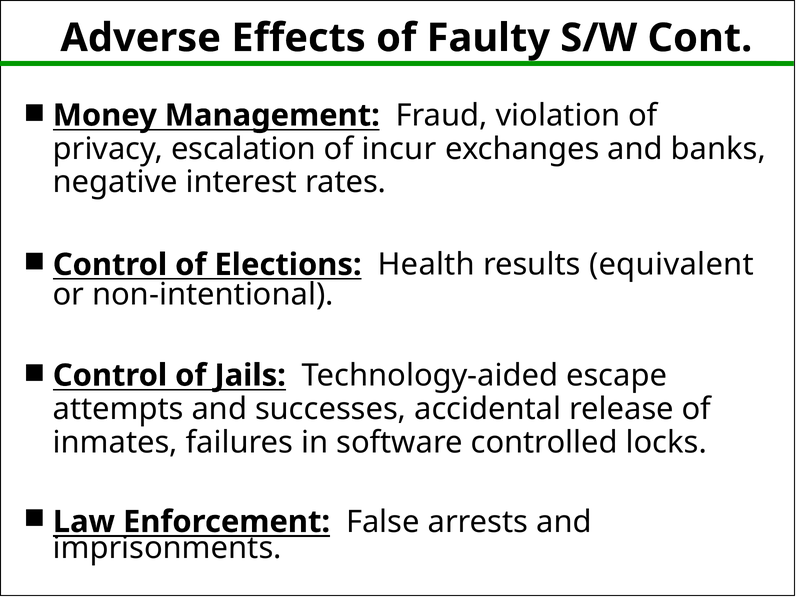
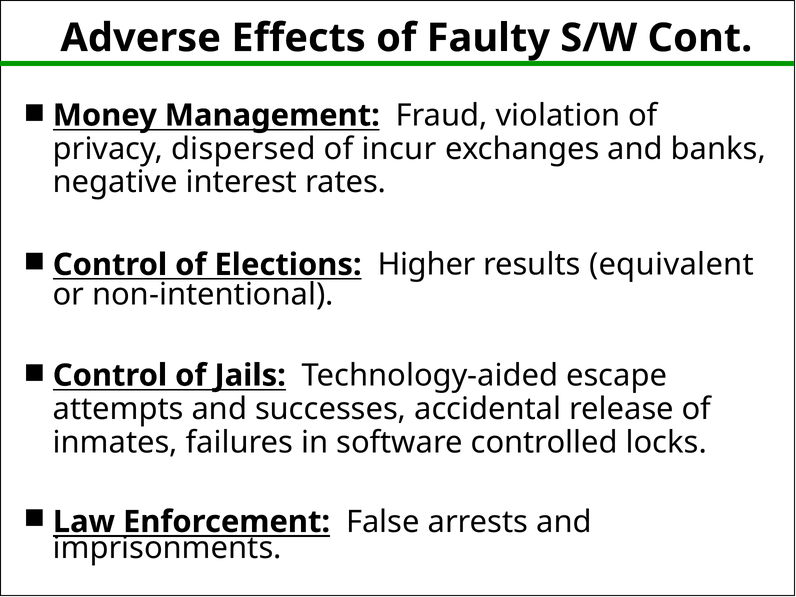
escalation: escalation -> dispersed
Health: Health -> Higher
